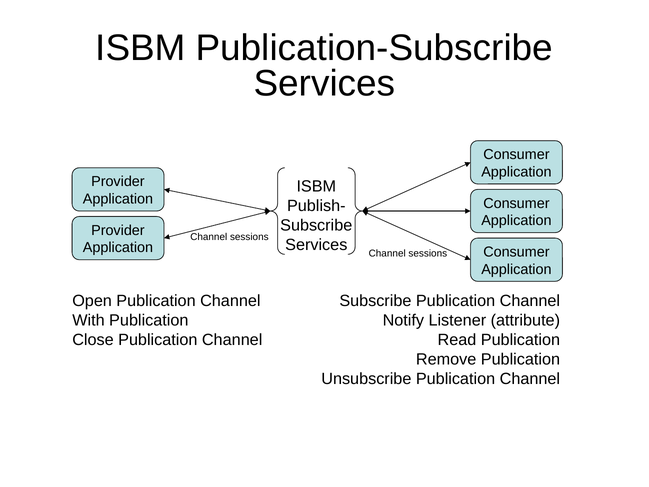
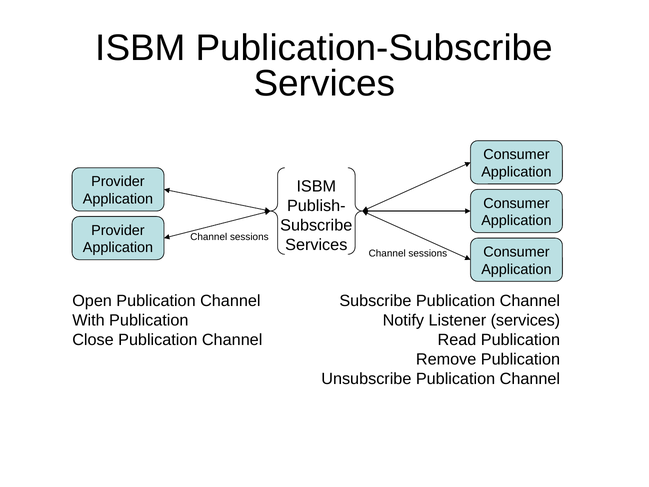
Listener attribute: attribute -> services
